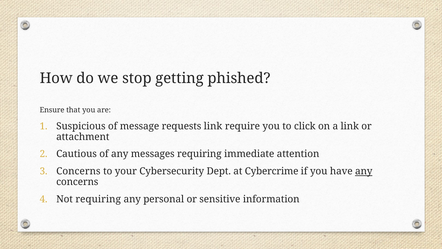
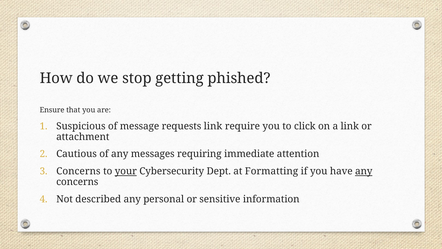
your underline: none -> present
Cybercrime: Cybercrime -> Formatting
Not requiring: requiring -> described
